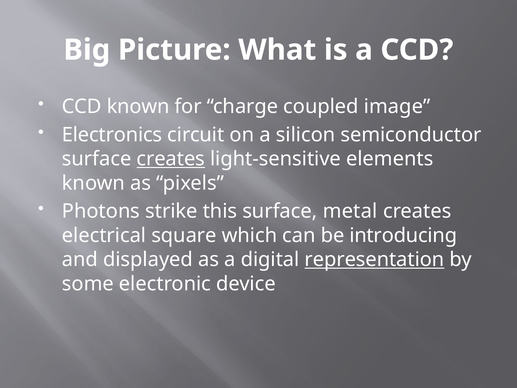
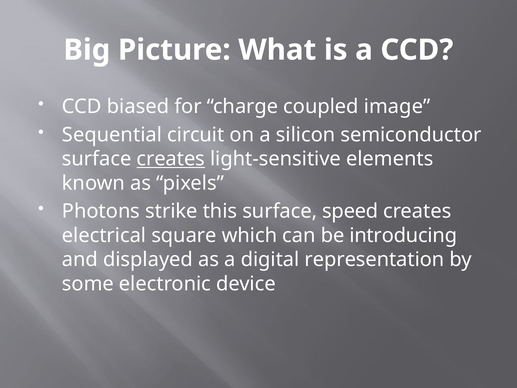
CCD known: known -> biased
Electronics: Electronics -> Sequential
metal: metal -> speed
representation underline: present -> none
